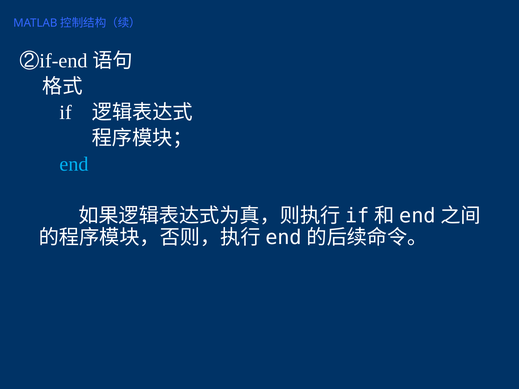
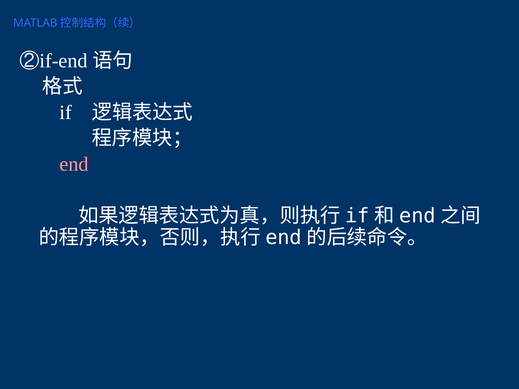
end colour: light blue -> pink
